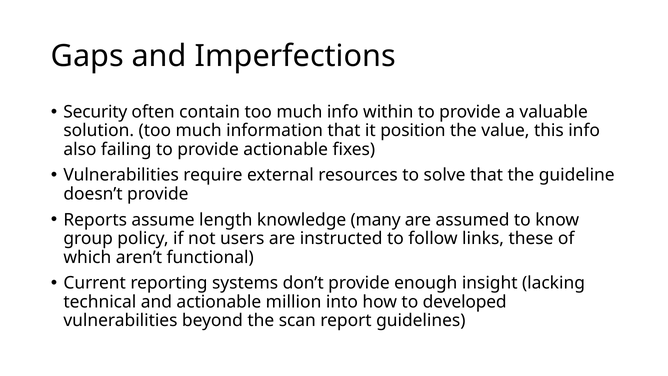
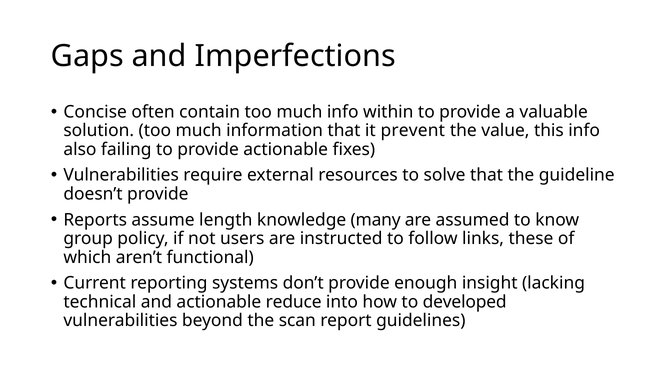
Security: Security -> Concise
position: position -> prevent
million: million -> reduce
